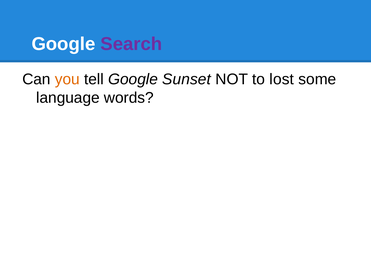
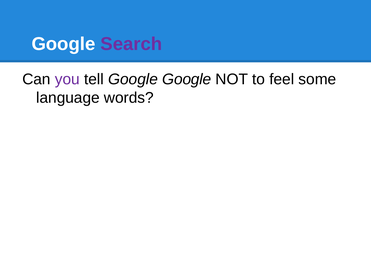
you colour: orange -> purple
Google Sunset: Sunset -> Google
lost: lost -> feel
